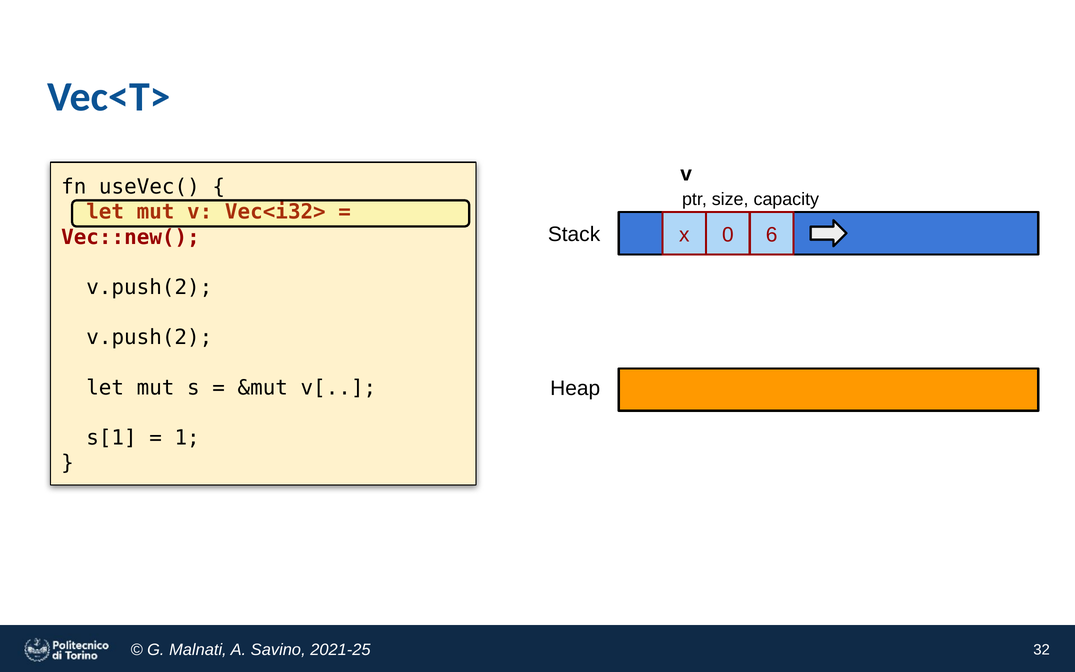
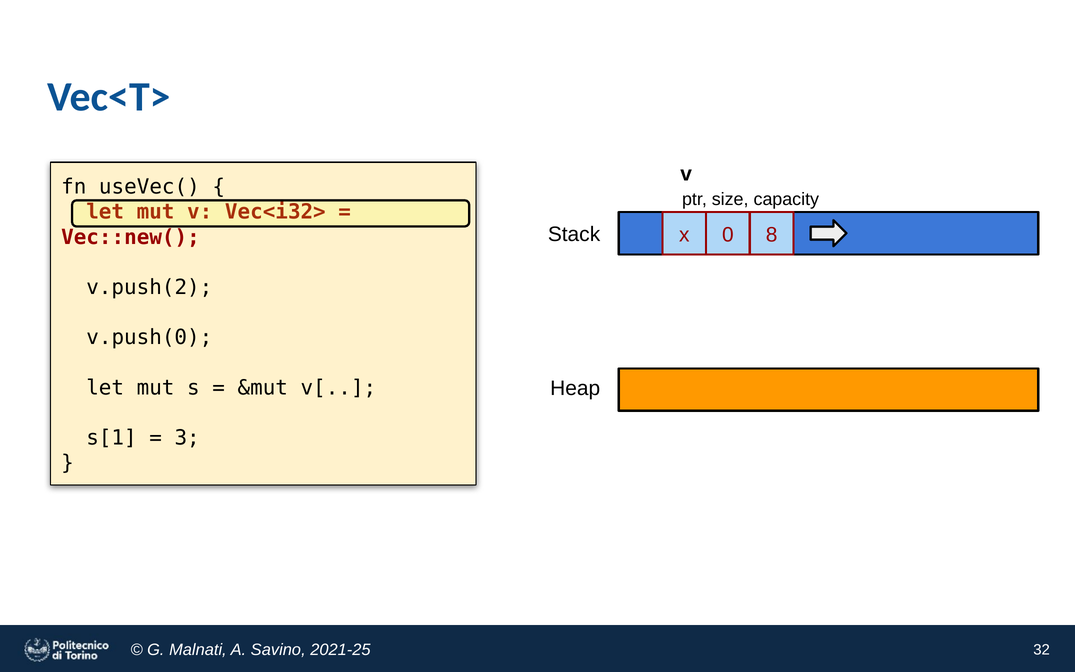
6: 6 -> 8
v.push(2 at (149, 338): v.push(2 -> v.push(0
1: 1 -> 3
